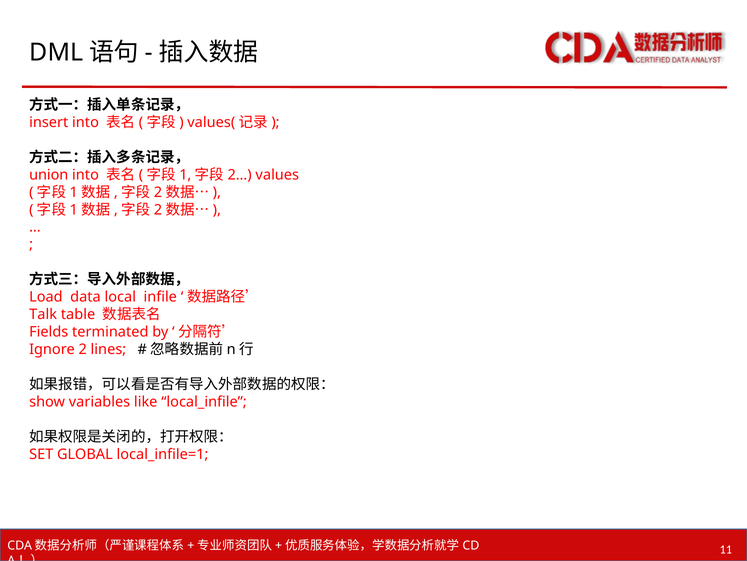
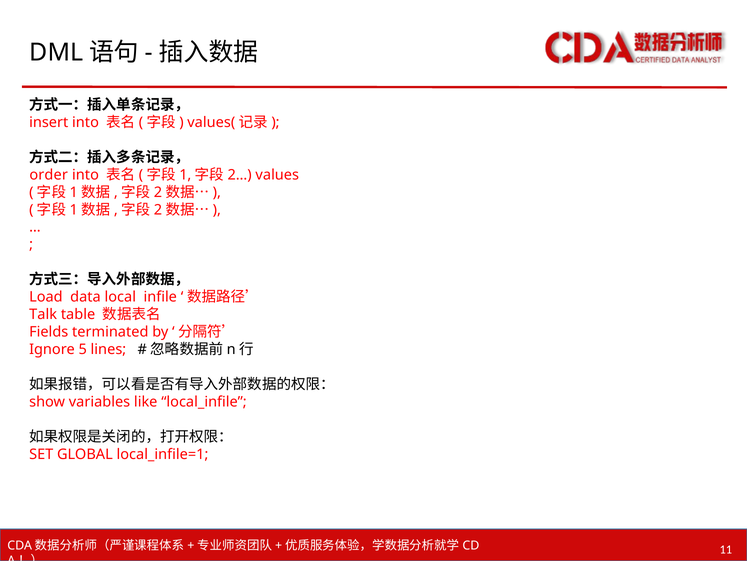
union: union -> order
2: 2 -> 5
